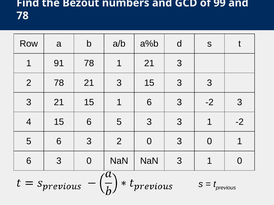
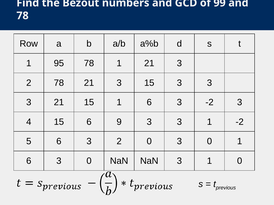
91: 91 -> 95
6 5: 5 -> 9
